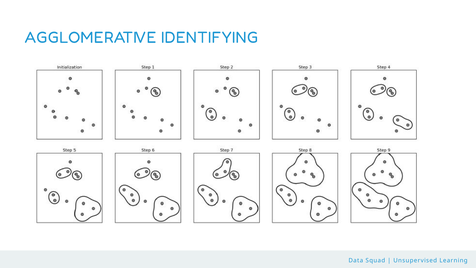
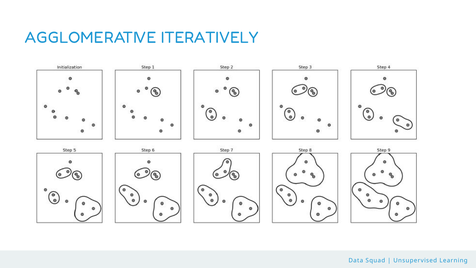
IDENTIFYING: IDENTIFYING -> ITERATIVELY
